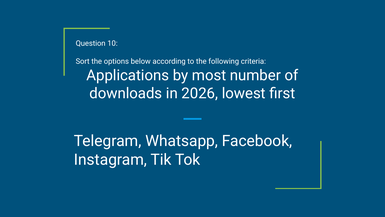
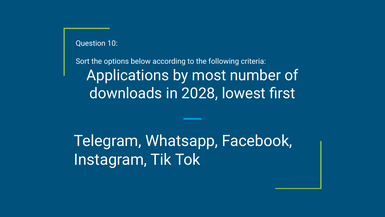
2026: 2026 -> 2028
